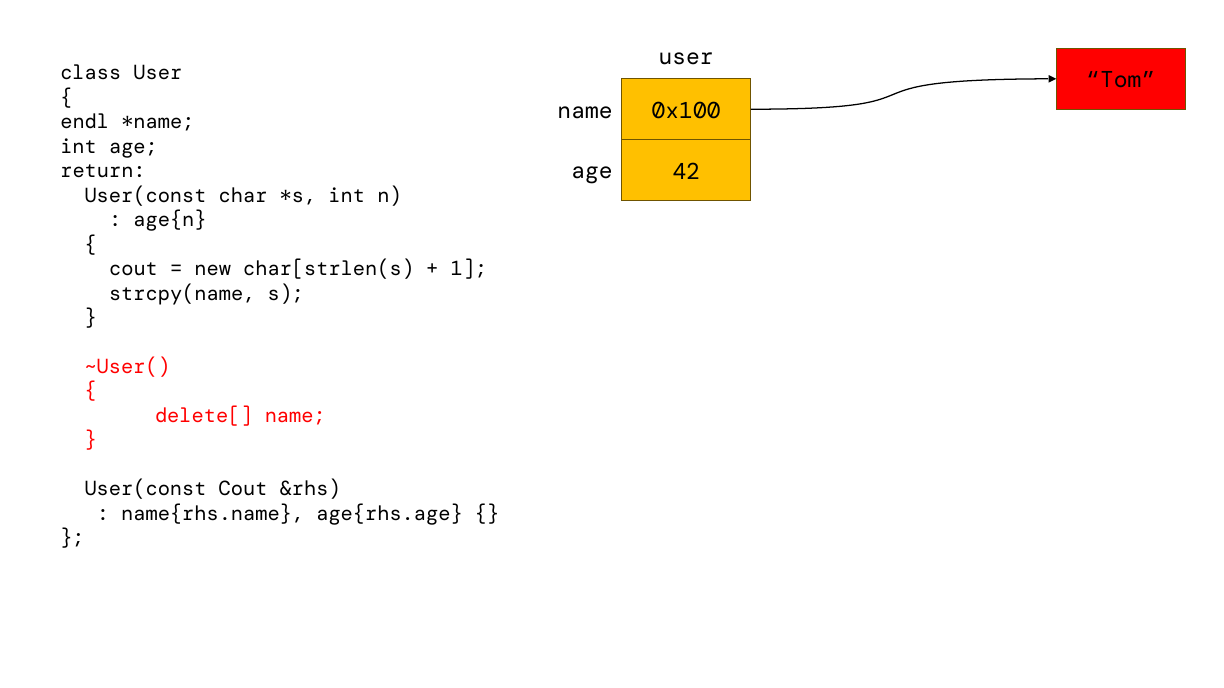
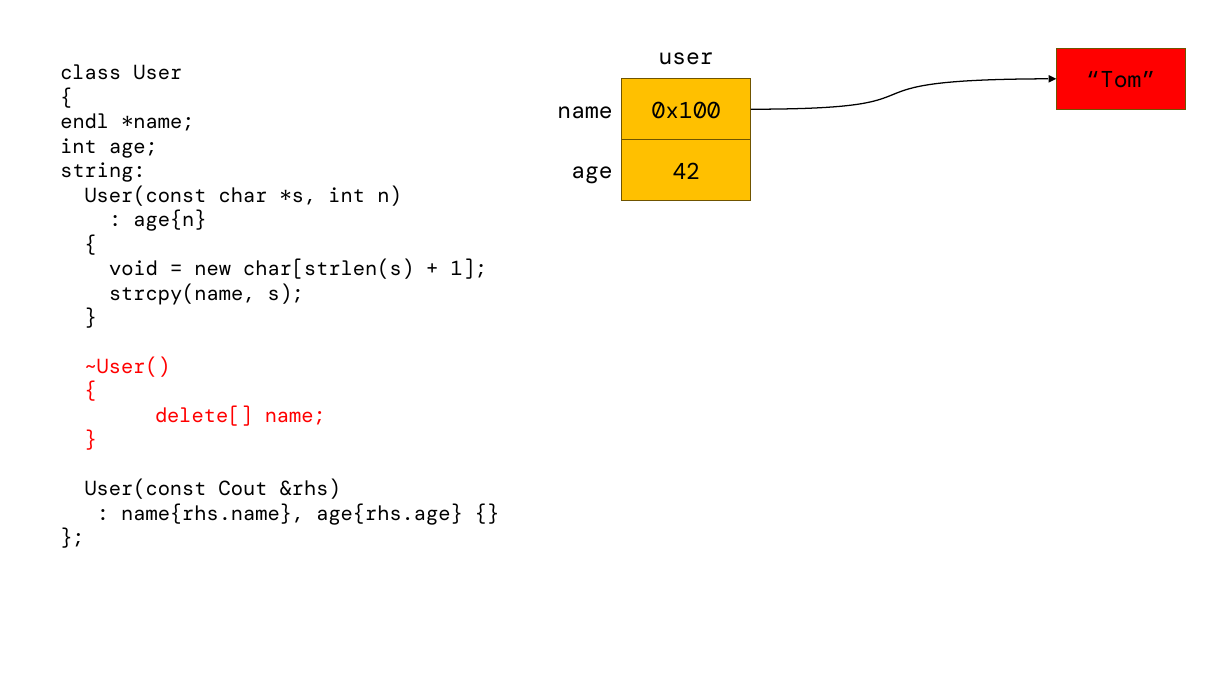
return: return -> string
cout at (134, 269): cout -> void
